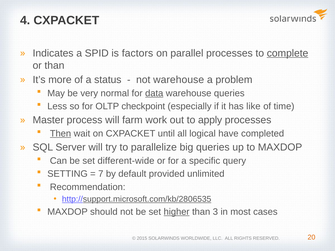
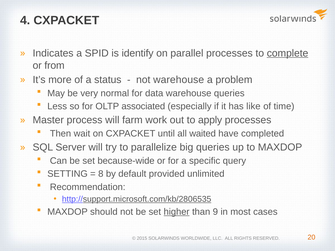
factors: factors -> identify
or than: than -> from
data underline: present -> none
checkpoint: checkpoint -> associated
Then underline: present -> none
logical: logical -> waited
different-wide: different-wide -> because-wide
7: 7 -> 8
3: 3 -> 9
